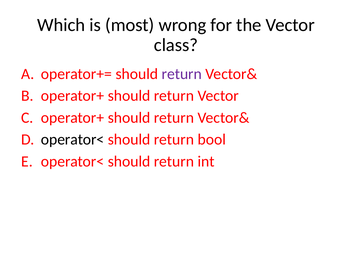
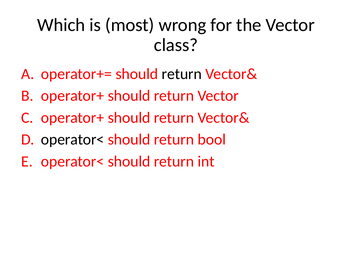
return at (182, 74) colour: purple -> black
